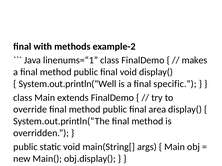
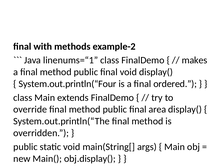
System.out.println(“Well: System.out.println(“Well -> System.out.println(“Four
specific: specific -> ordered
